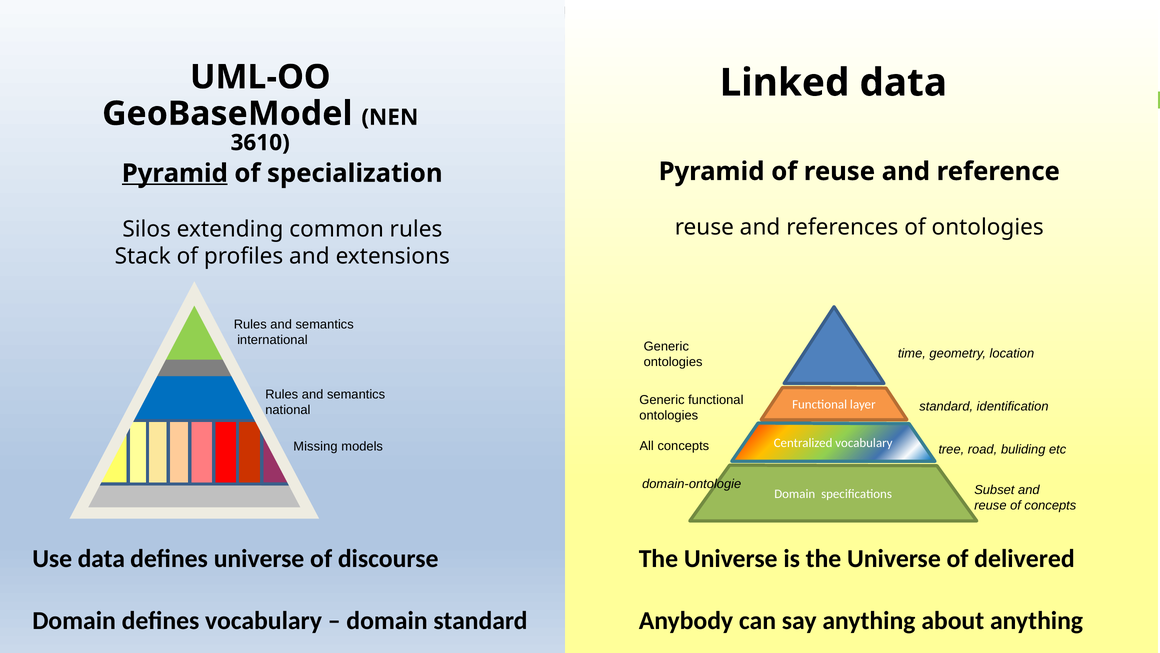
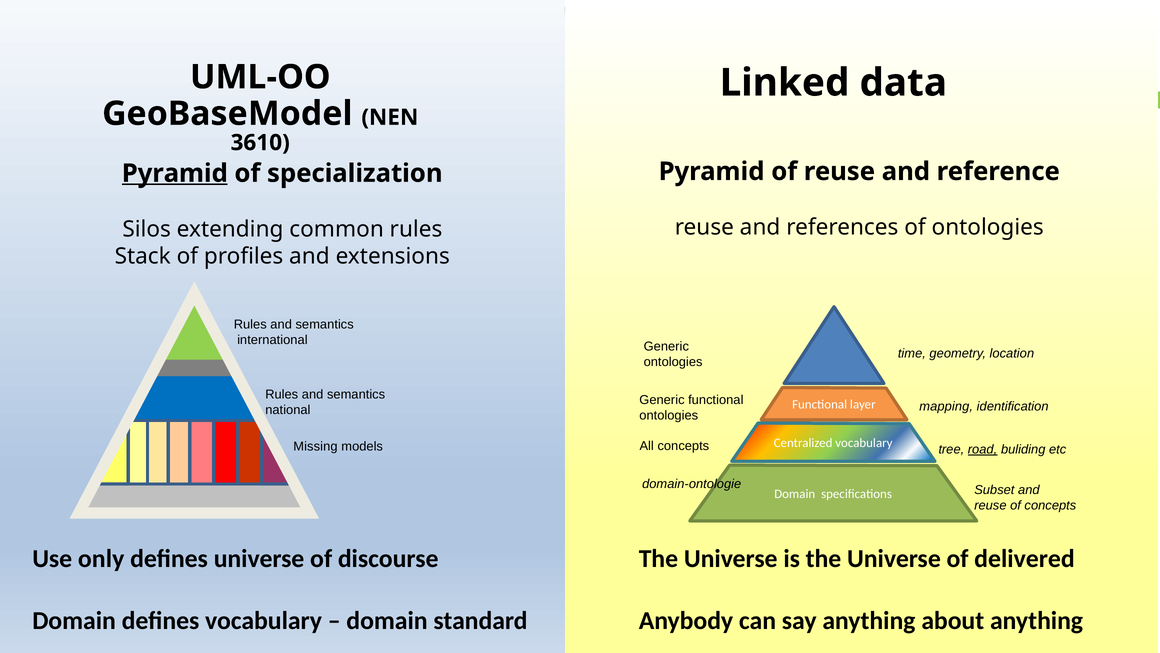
standard at (946, 406): standard -> mapping
road underline: none -> present
Use data: data -> only
